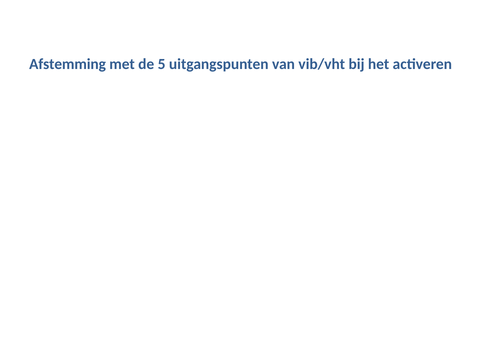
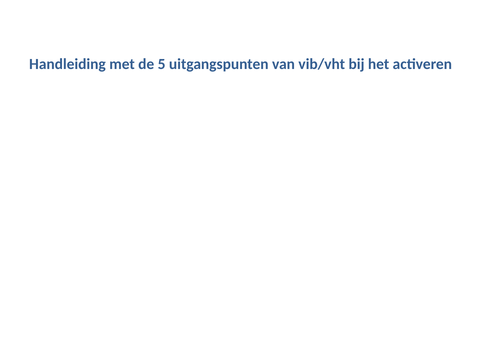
Afstemming: Afstemming -> Handleiding
